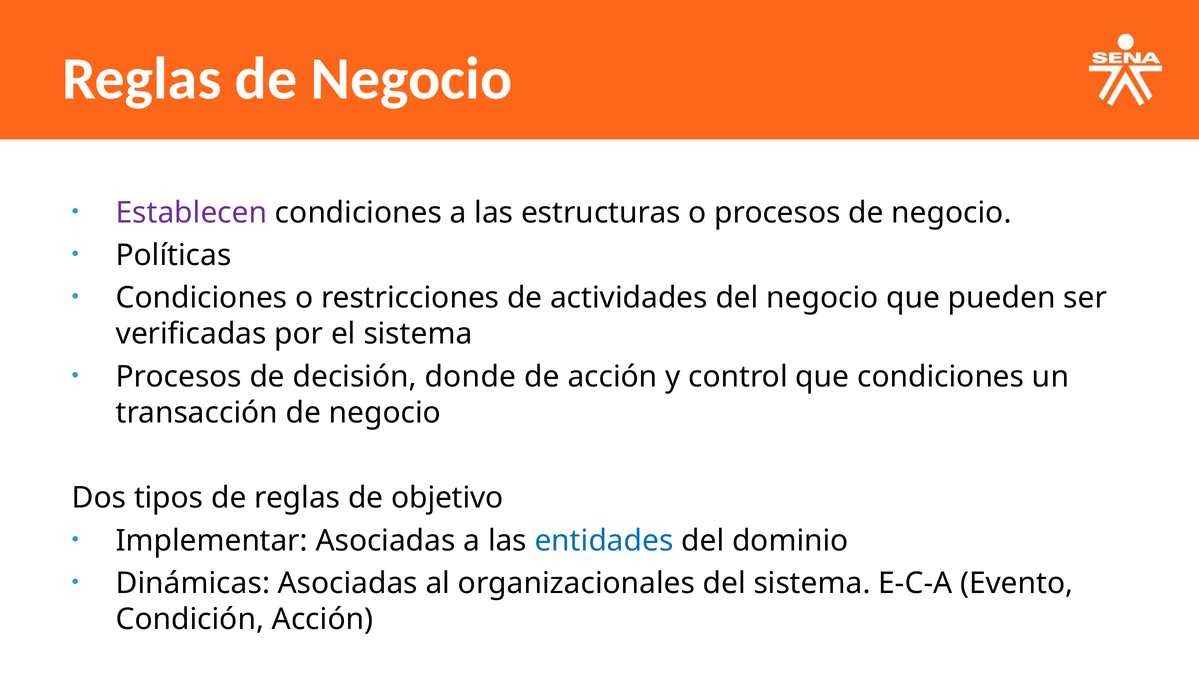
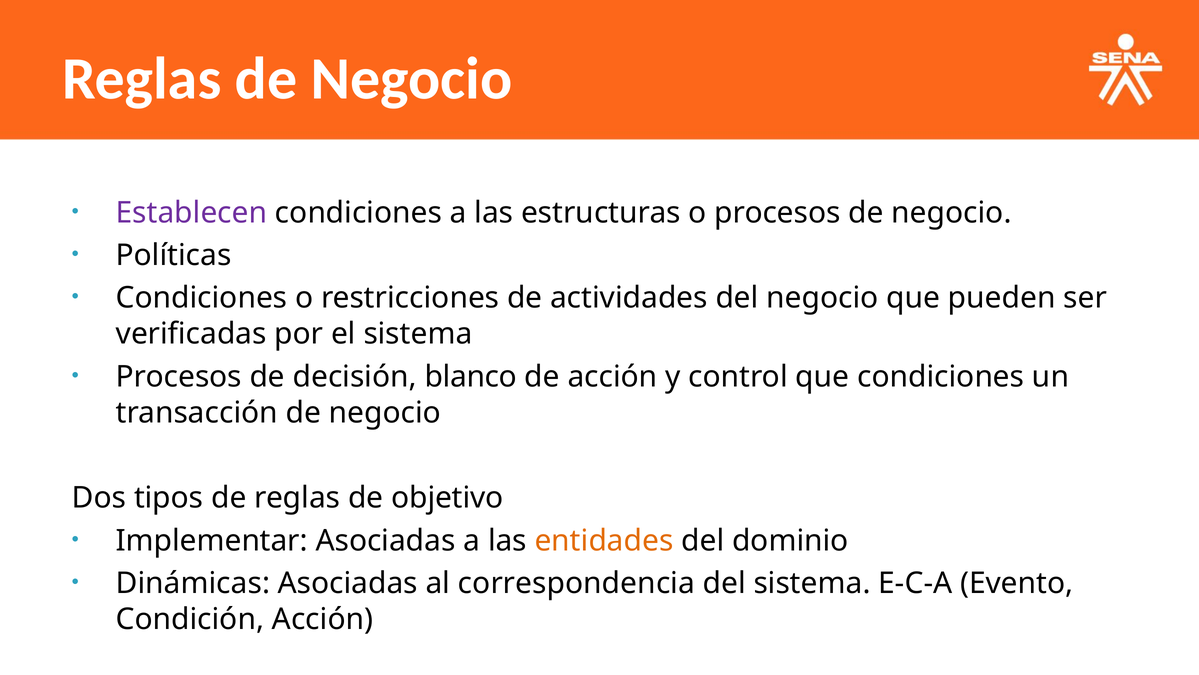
donde: donde -> blanco
entidades colour: blue -> orange
organizacionales: organizacionales -> correspondencia
